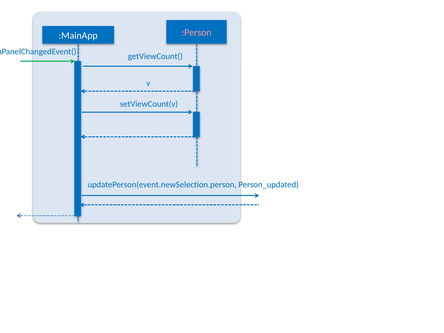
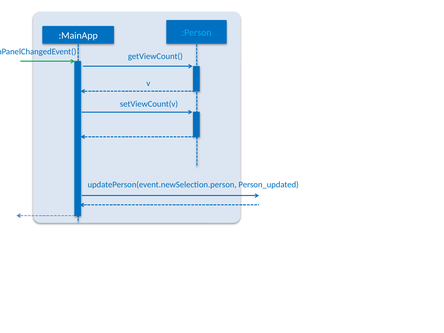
:Person colour: pink -> light blue
